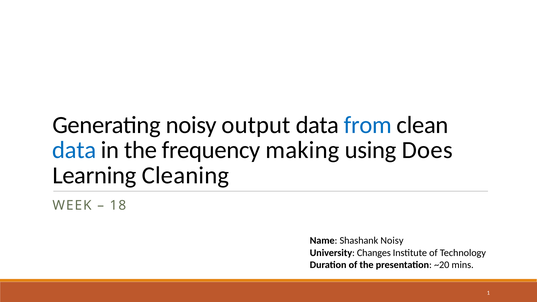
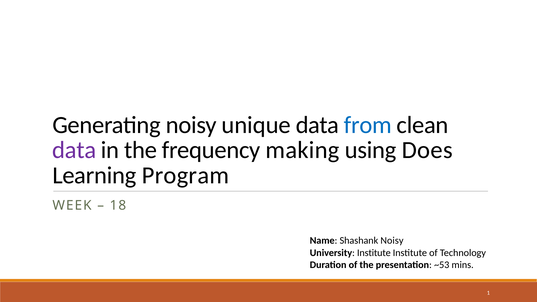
output: output -> unique
data at (74, 150) colour: blue -> purple
Cleaning: Cleaning -> Program
University Changes: Changes -> Institute
~20: ~20 -> ~53
